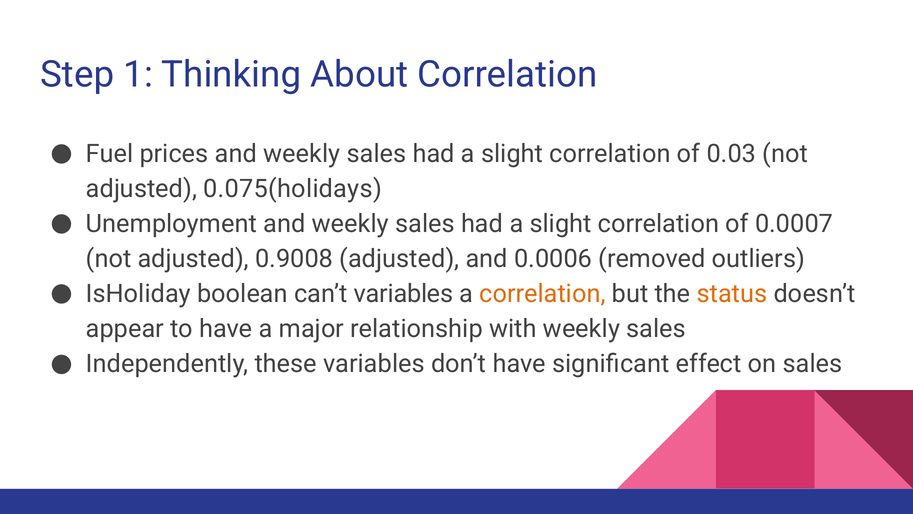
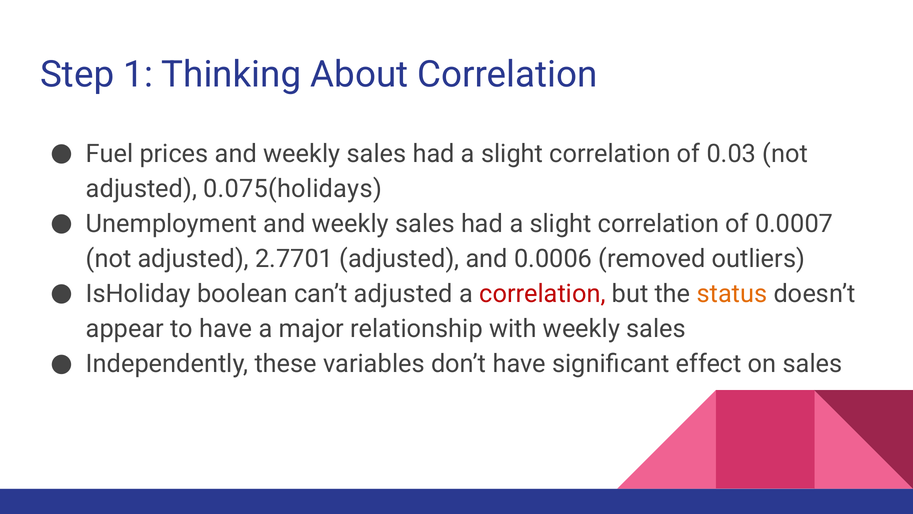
0.9008: 0.9008 -> 2.7701
can’t variables: variables -> adjusted
correlation at (542, 294) colour: orange -> red
